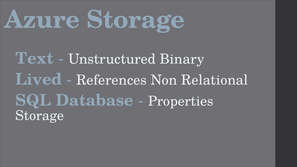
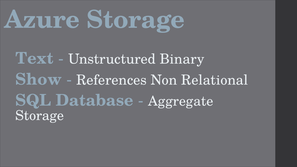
Lived: Lived -> Show
Properties: Properties -> Aggregate
